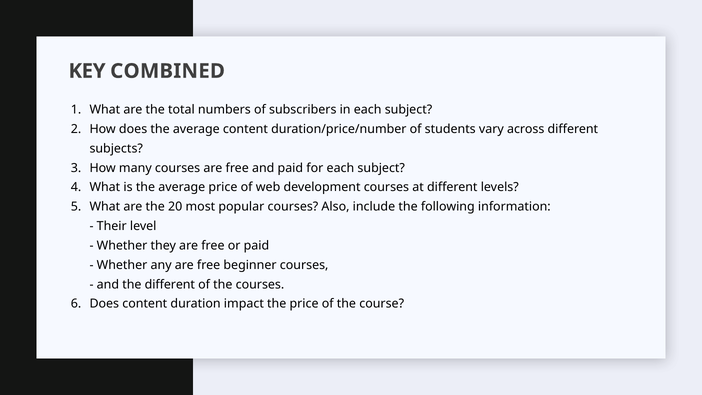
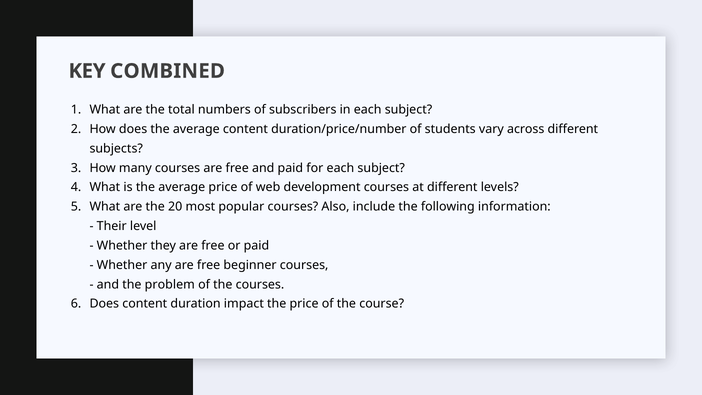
the different: different -> problem
